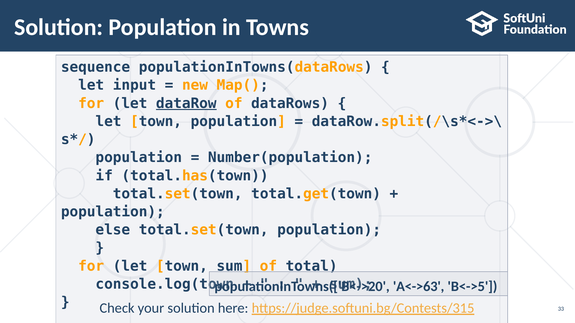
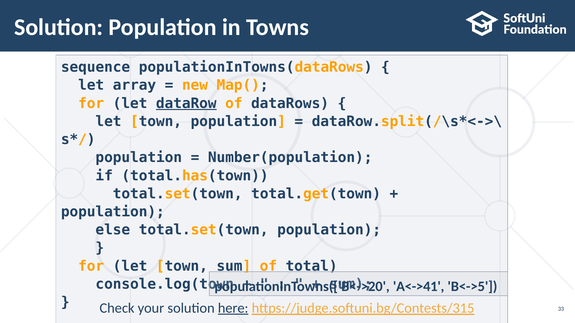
input: input -> array
A<->63: A<->63 -> A<->41
here underline: none -> present
